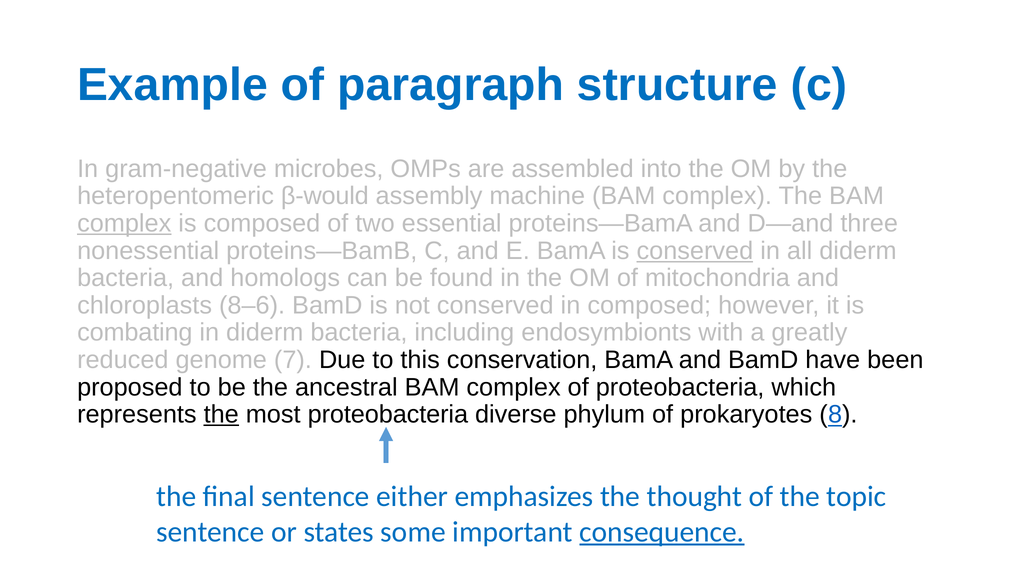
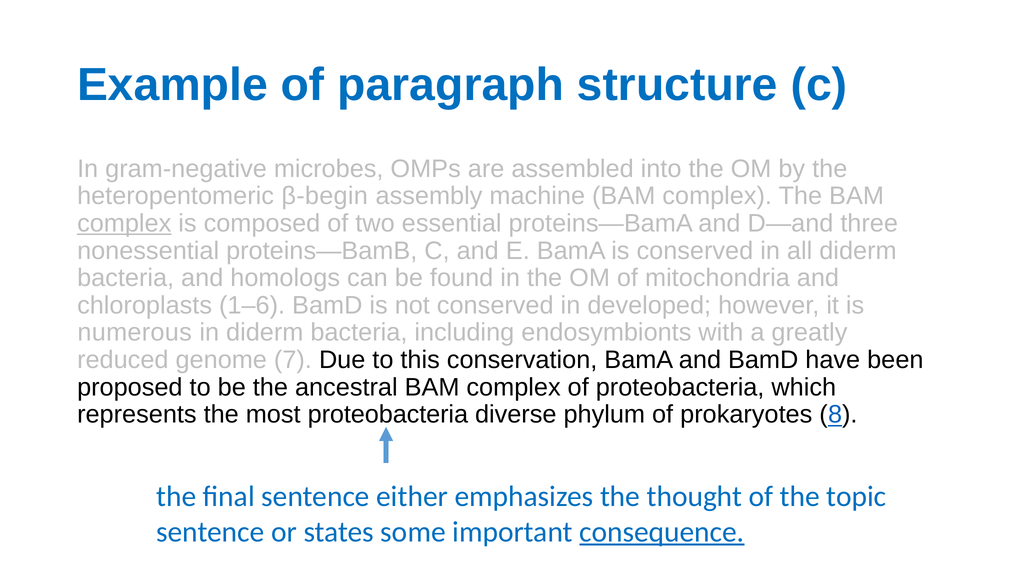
β-would: β-would -> β-begin
conserved at (695, 251) underline: present -> none
8–6: 8–6 -> 1–6
in composed: composed -> developed
combating: combating -> numerous
the at (221, 415) underline: present -> none
